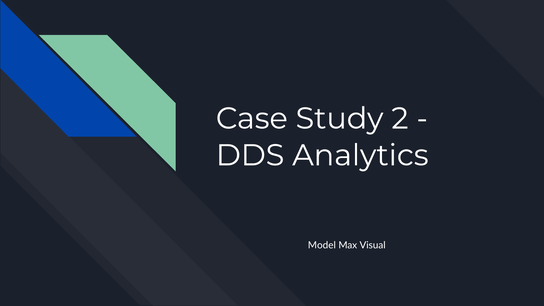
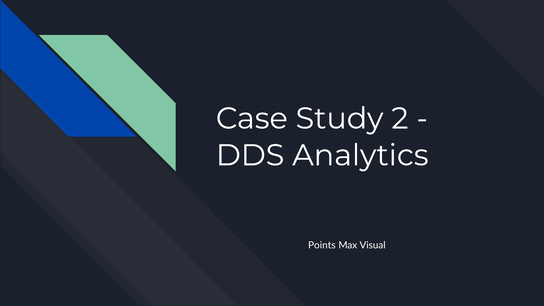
Model: Model -> Points
